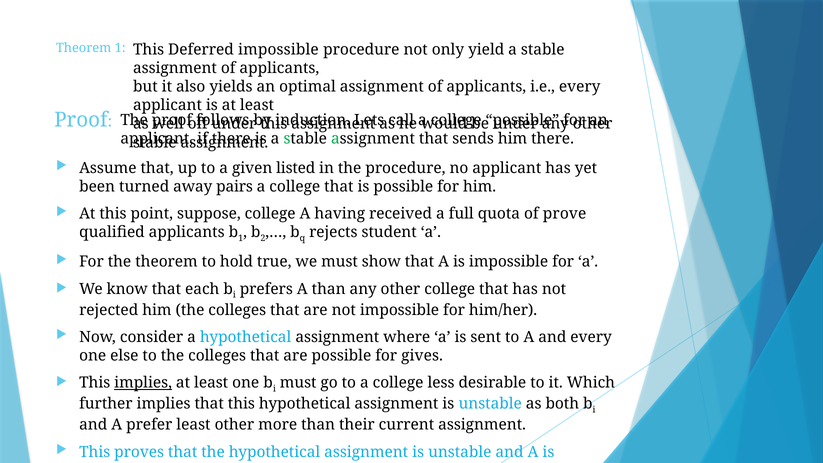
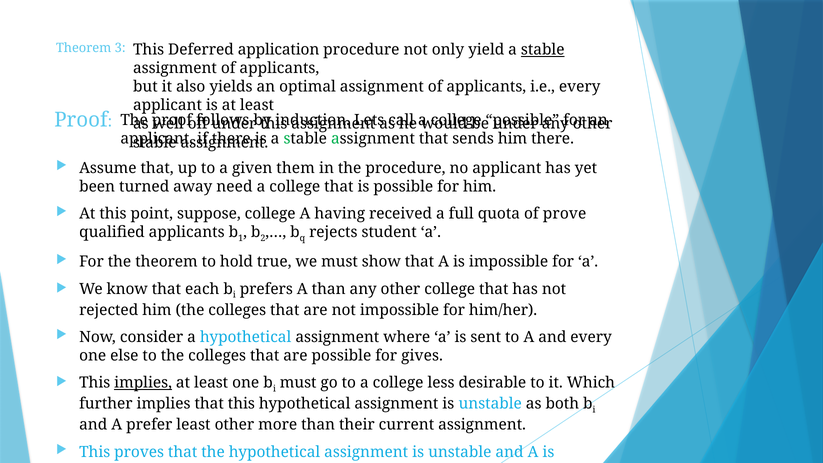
Theorem 1: 1 -> 3
Deferred impossible: impossible -> application
stable at (543, 50) underline: none -> present
listed: listed -> them
pairs: pairs -> need
